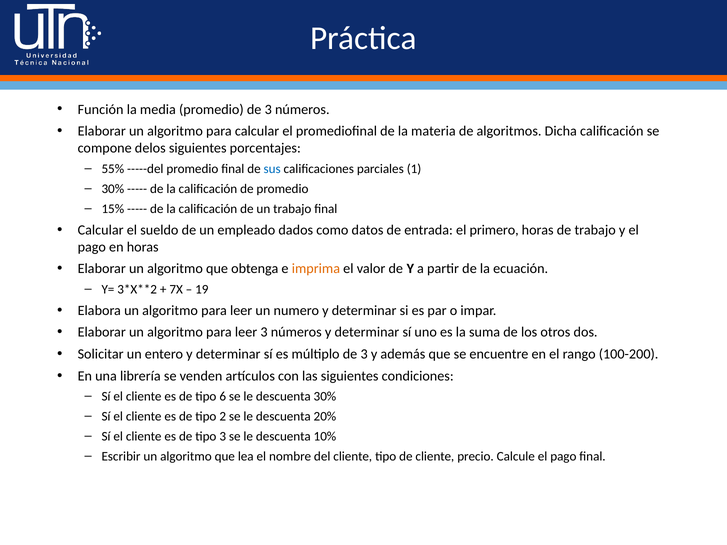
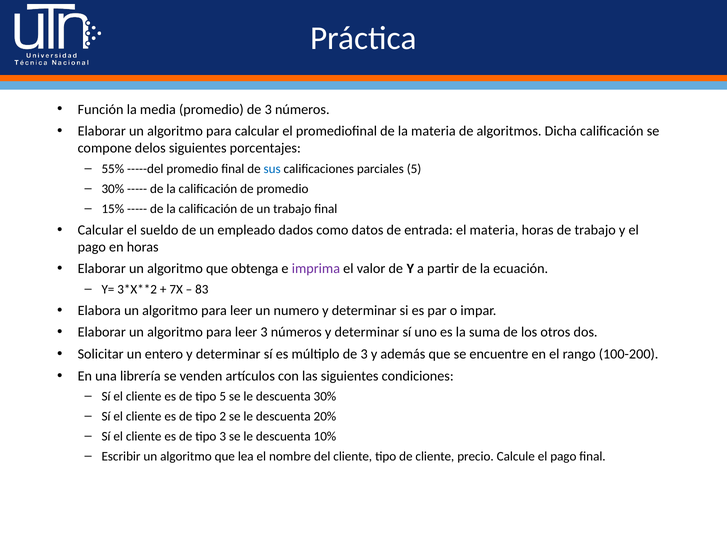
parciales 1: 1 -> 5
el primero: primero -> materia
imprima colour: orange -> purple
19: 19 -> 83
tipo 6: 6 -> 5
